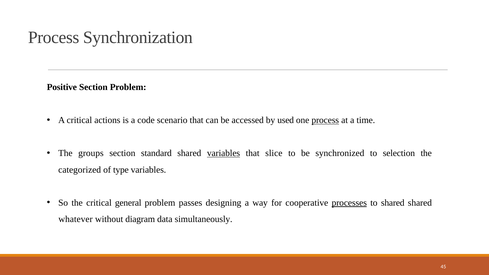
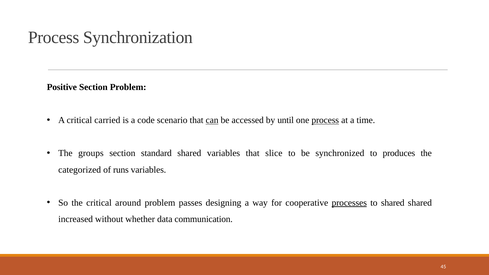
actions: actions -> carried
can underline: none -> present
used: used -> until
variables at (224, 153) underline: present -> none
selection: selection -> produces
type: type -> runs
general: general -> around
whatever: whatever -> increased
diagram: diagram -> whether
simultaneously: simultaneously -> communication
